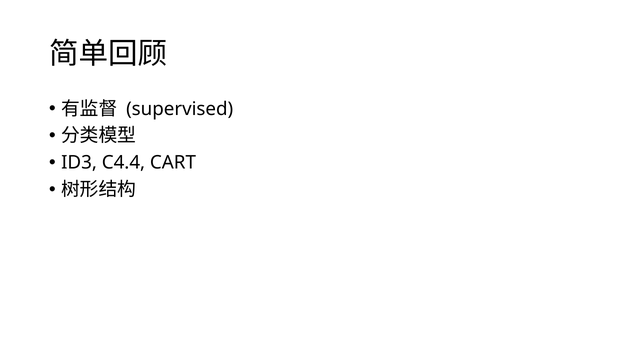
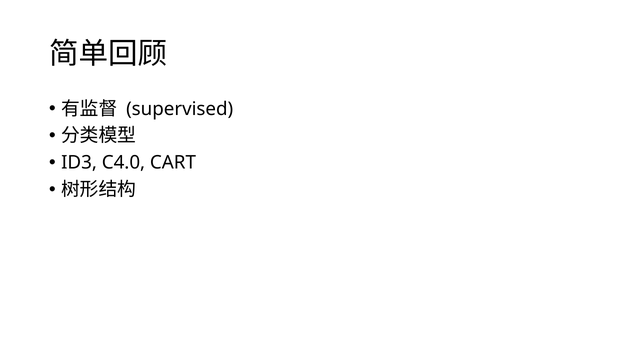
C4.4: C4.4 -> C4.0
